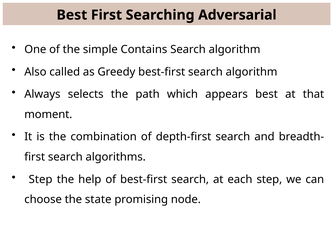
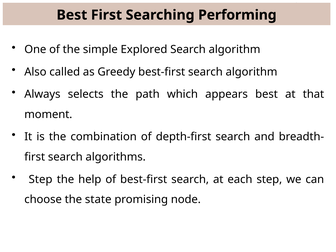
Adversarial: Adversarial -> Performing
Contains: Contains -> Explored
